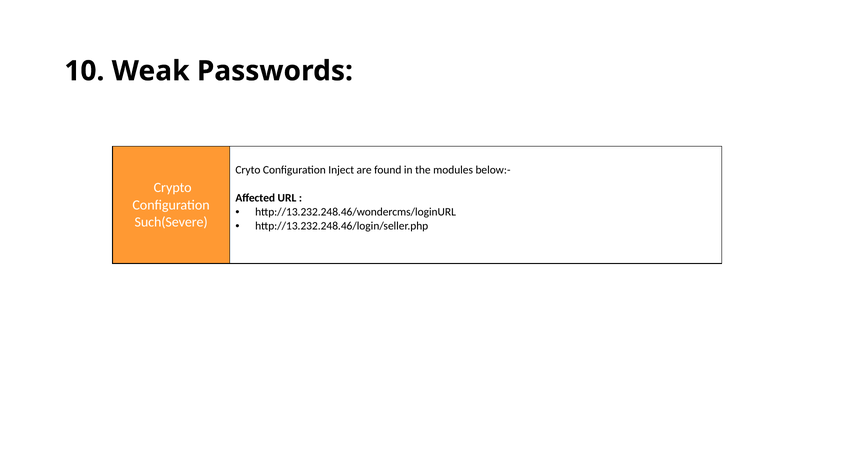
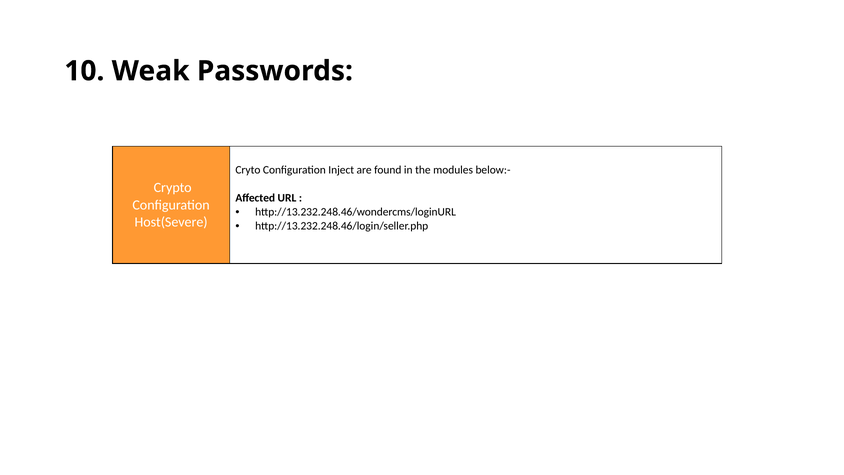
Such(Severe: Such(Severe -> Host(Severe
